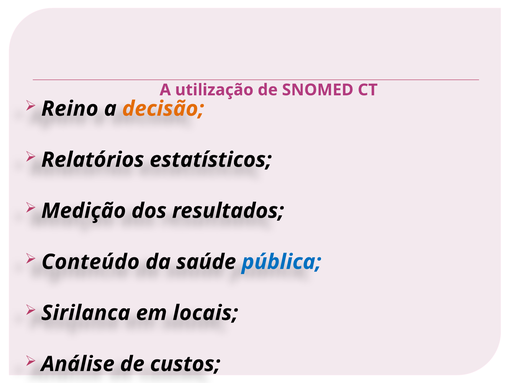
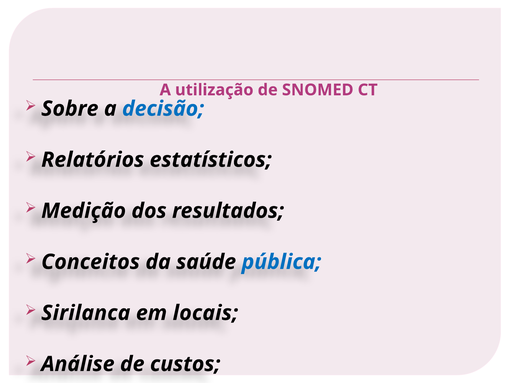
Reino: Reino -> Sobre
decisão colour: orange -> blue
Conteúdo: Conteúdo -> Conceitos
